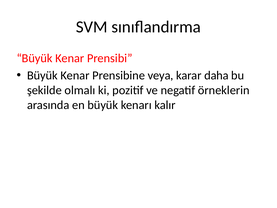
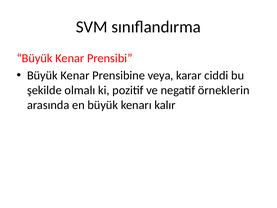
daha: daha -> ciddi
